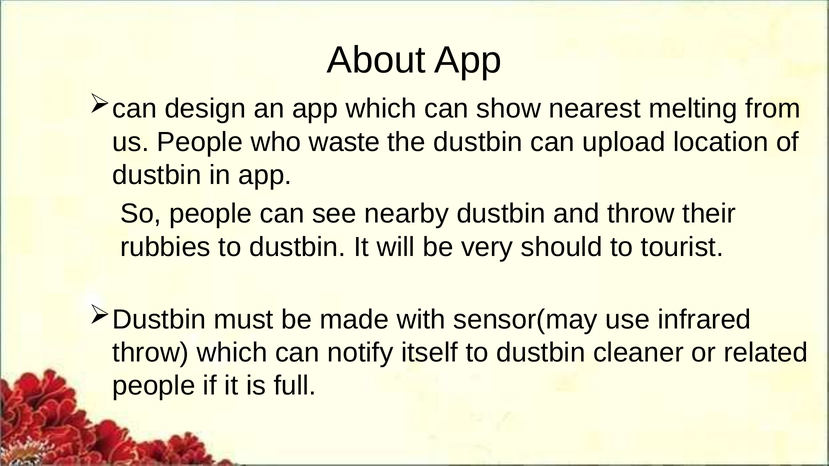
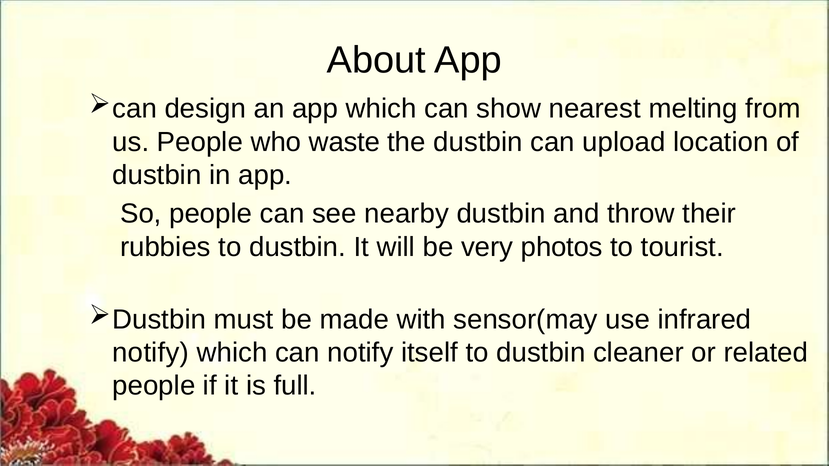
should: should -> photos
throw at (151, 353): throw -> notify
